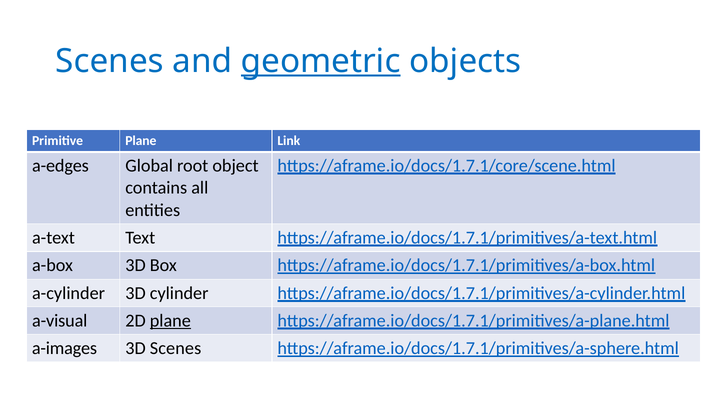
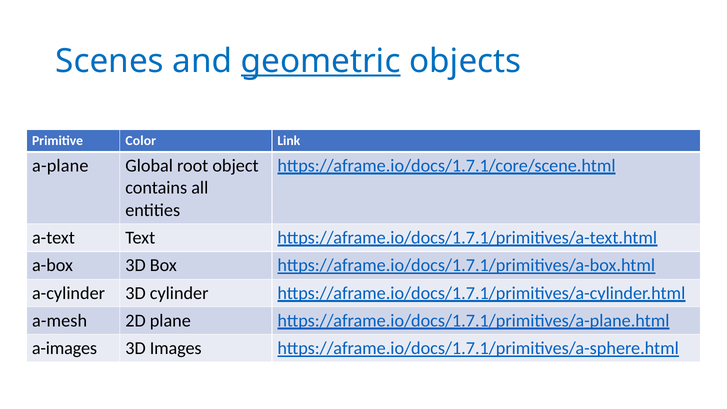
Primitive Plane: Plane -> Color
a-edges: a-edges -> a-plane
a-visual: a-visual -> a-mesh
plane at (170, 321) underline: present -> none
3D Scenes: Scenes -> Images
